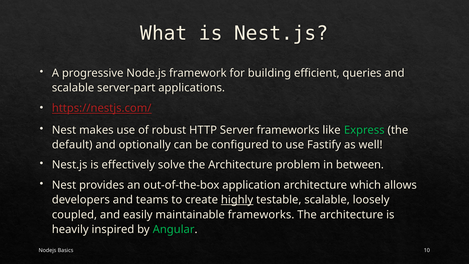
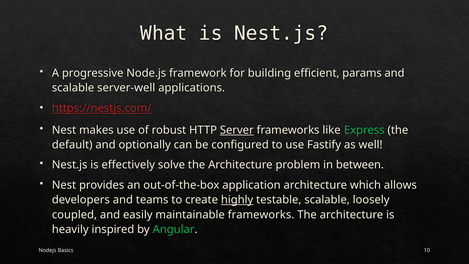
queries: queries -> params
server-part: server-part -> server-well
Server underline: none -> present
